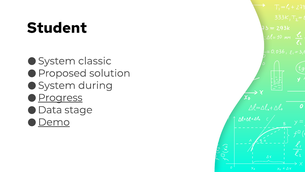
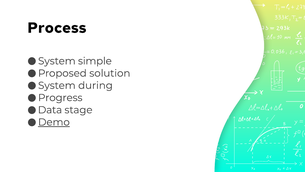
Student: Student -> Process
classic: classic -> simple
Progress underline: present -> none
